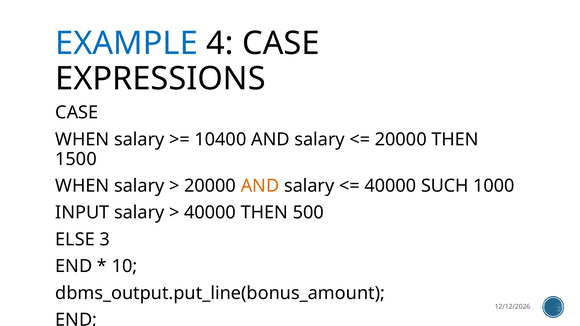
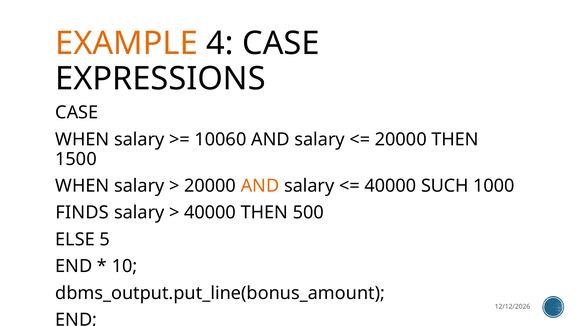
EXAMPLE colour: blue -> orange
10400: 10400 -> 10060
INPUT: INPUT -> FINDS
3: 3 -> 5
